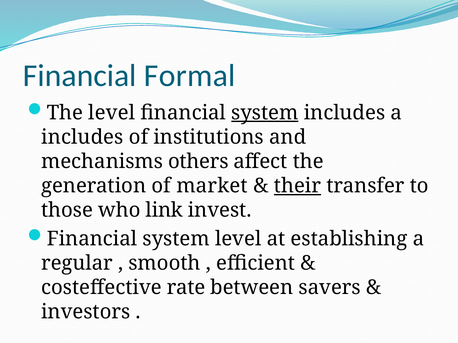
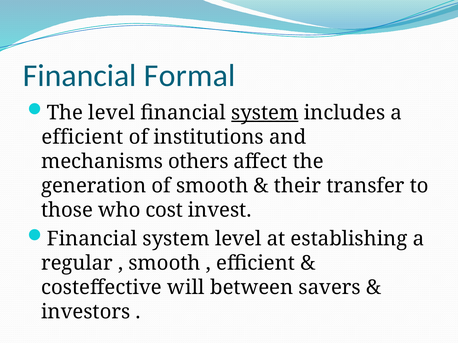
includes at (82, 137): includes -> efficient
of market: market -> smooth
their underline: present -> none
link: link -> cost
rate: rate -> will
